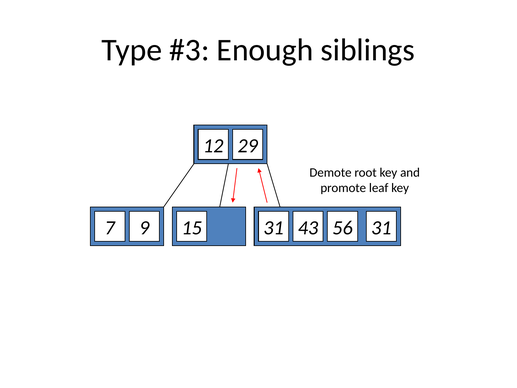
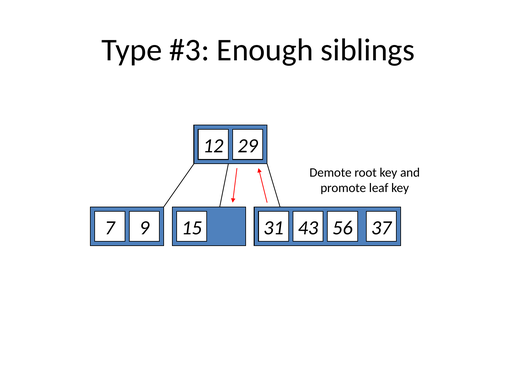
31 at (381, 228): 31 -> 37
